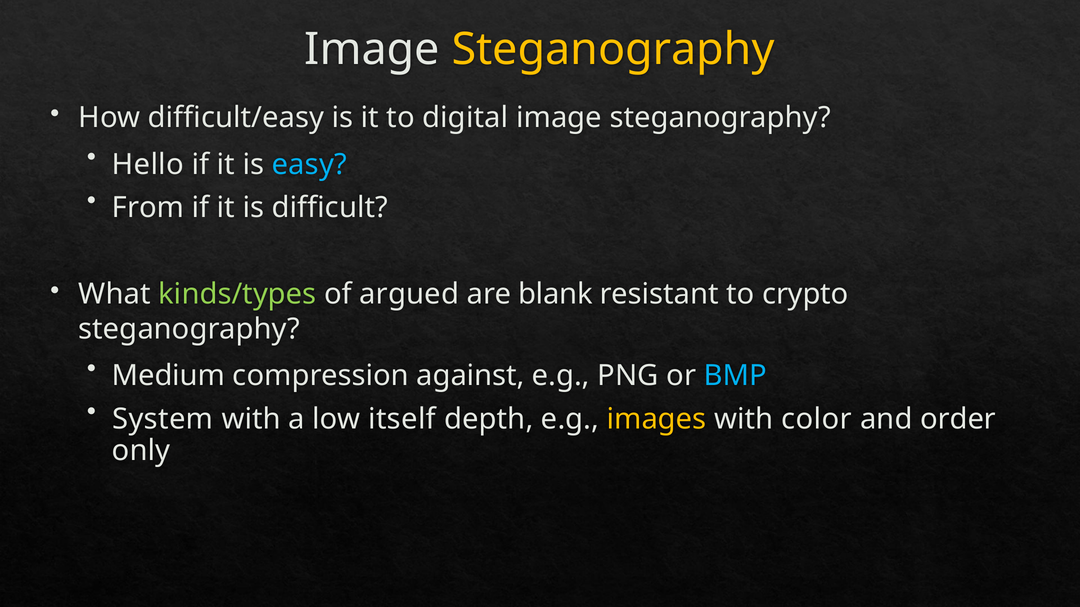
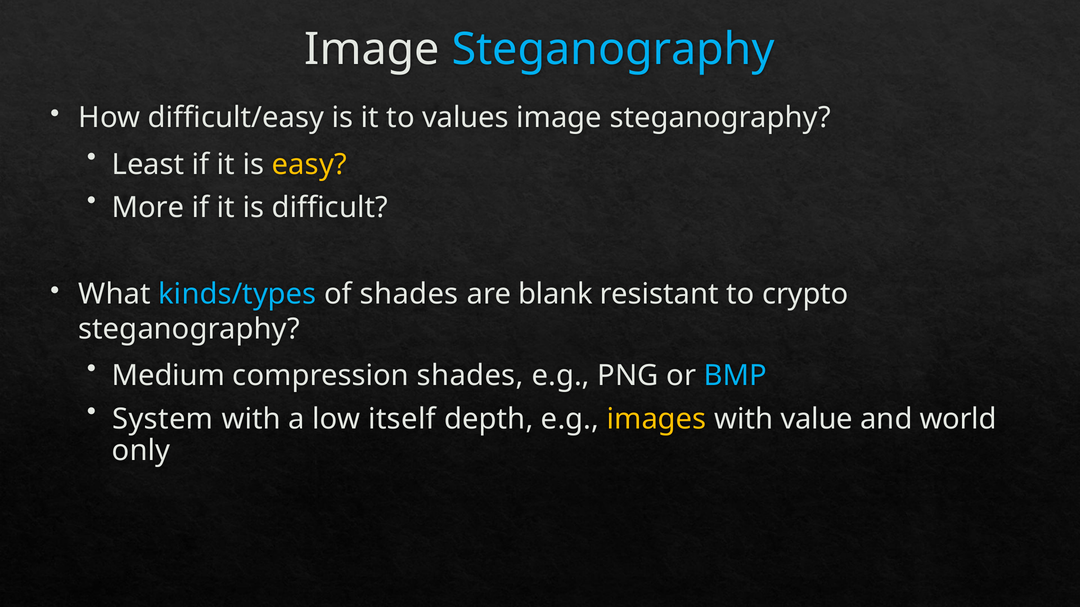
Steganography at (613, 49) colour: yellow -> light blue
digital: digital -> values
Hello: Hello -> Least
easy colour: light blue -> yellow
From: From -> More
kinds/types colour: light green -> light blue
of argued: argued -> shades
compression against: against -> shades
color: color -> value
order: order -> world
